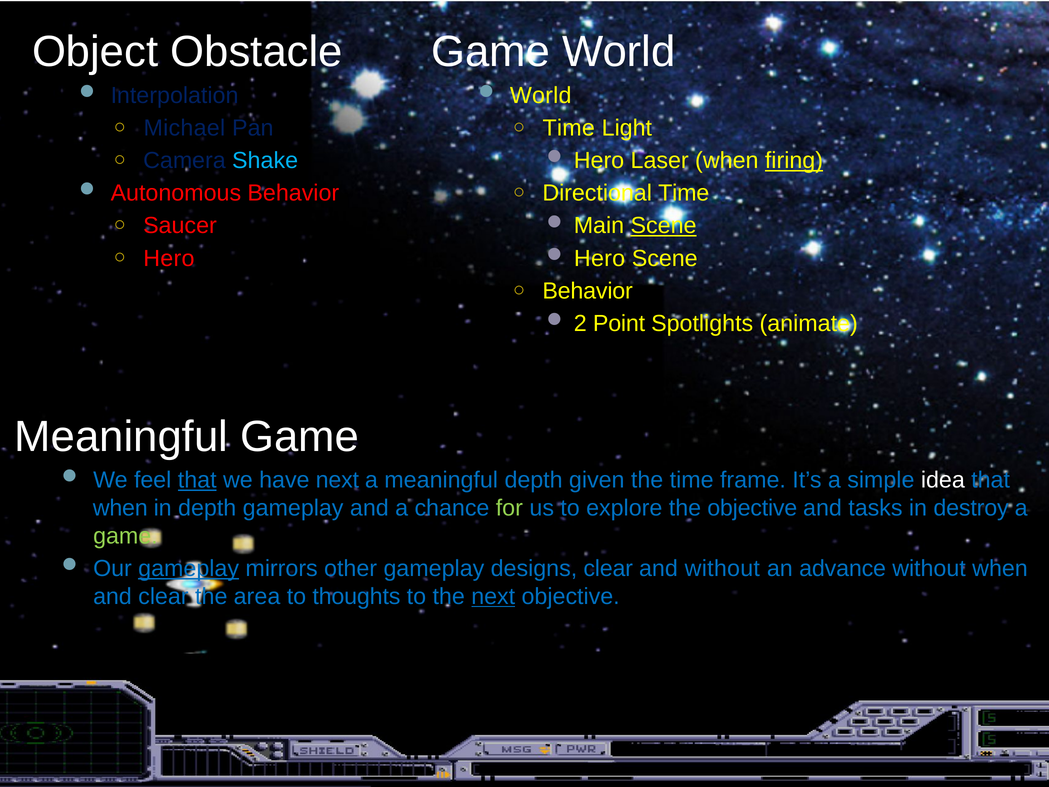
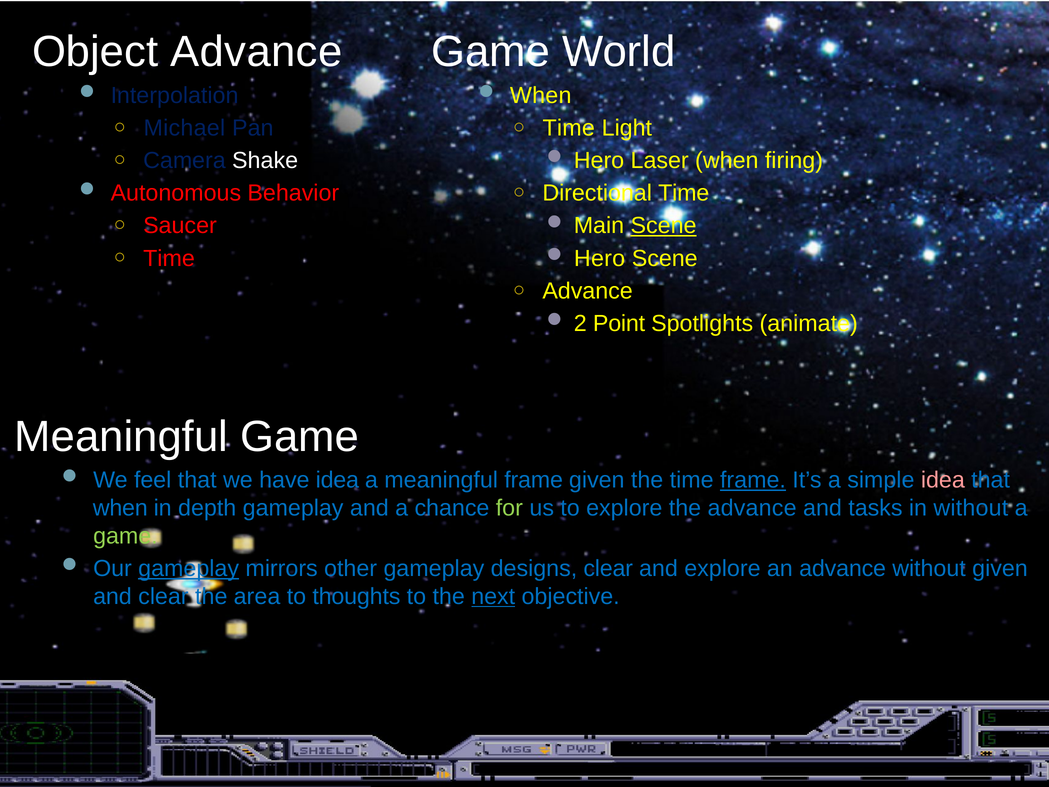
Object Obstacle: Obstacle -> Advance
World at (541, 95): World -> When
firing underline: present -> none
Shake colour: light blue -> white
Hero at (169, 258): Hero -> Time
Behavior at (588, 291): Behavior -> Advance
that at (197, 480) underline: present -> none
have next: next -> idea
meaningful depth: depth -> frame
frame at (753, 480) underline: none -> present
idea at (943, 480) colour: white -> pink
the objective: objective -> advance
in destroy: destroy -> without
and without: without -> explore
without when: when -> given
